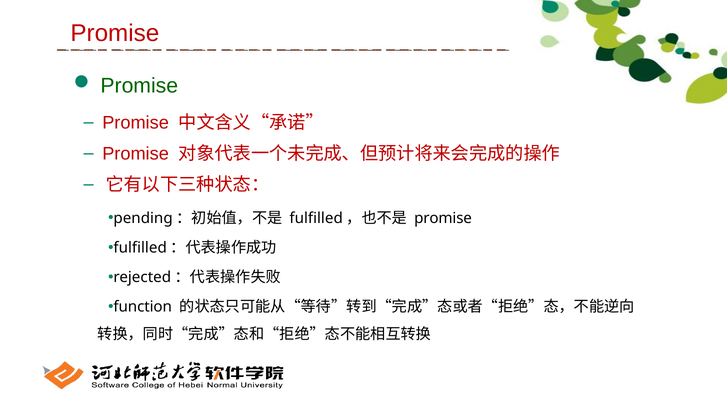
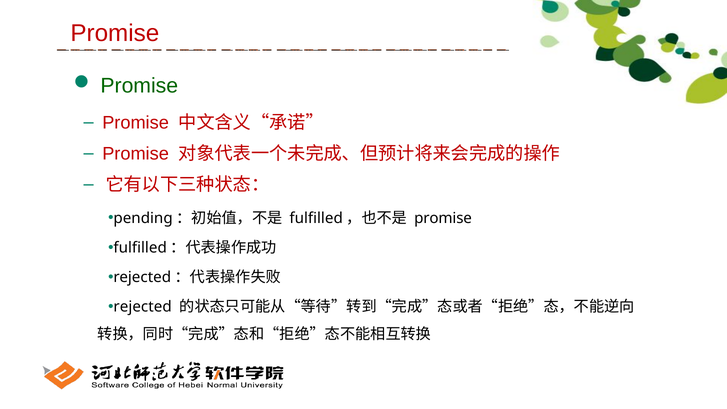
function at (143, 307): function -> rejected
